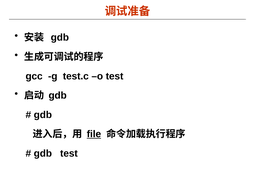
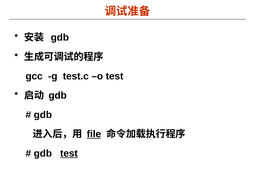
test at (69, 154) underline: none -> present
